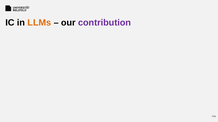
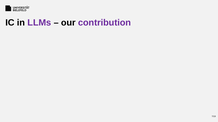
LLMs colour: orange -> purple
